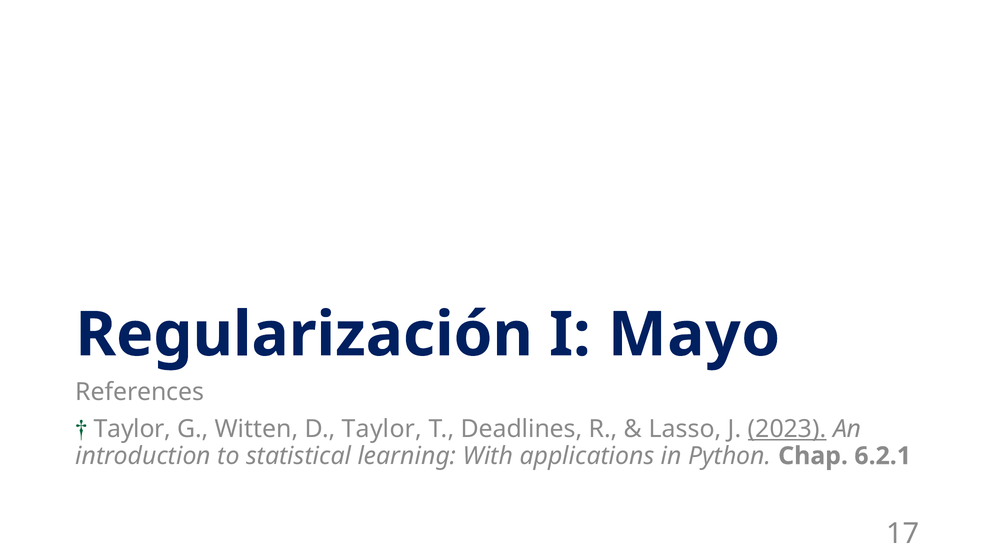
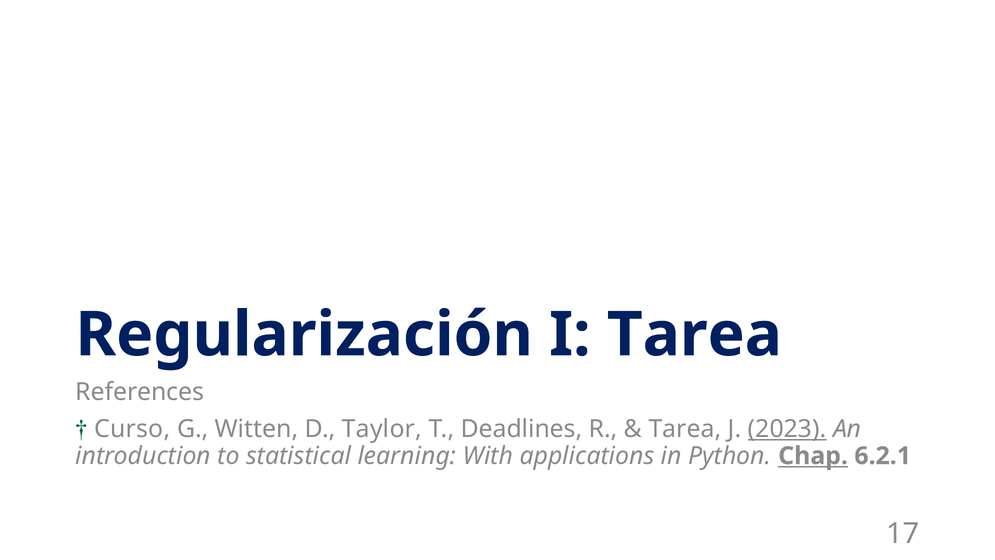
I Mayo: Mayo -> Tarea
Taylor at (132, 429): Taylor -> Curso
Lasso at (685, 429): Lasso -> Tarea
Chap underline: none -> present
